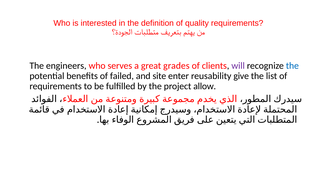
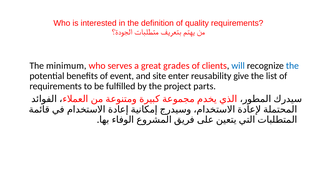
engineers: engineers -> minimum
will colour: purple -> blue
failed: failed -> event
allow: allow -> parts
